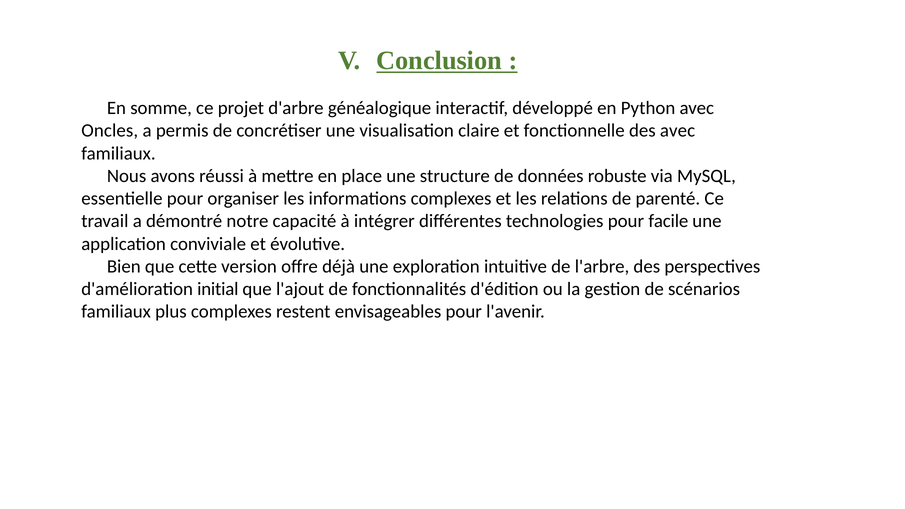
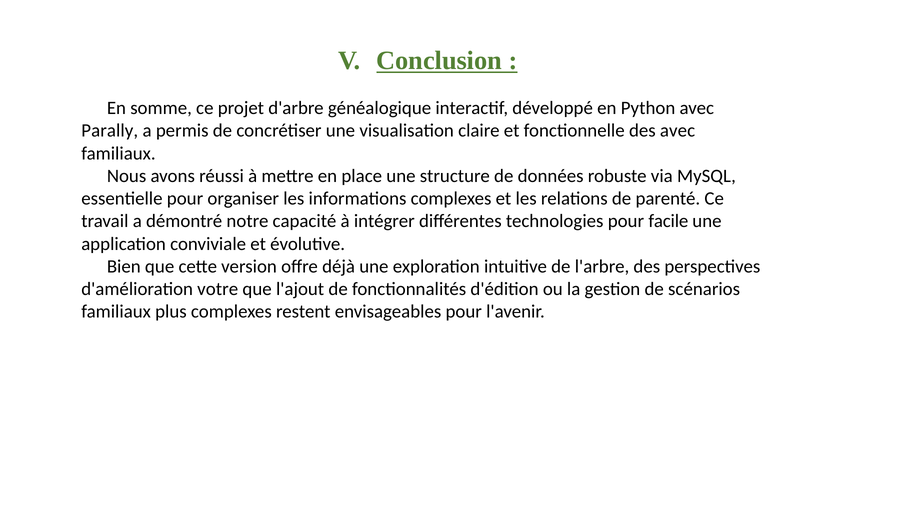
Oncles: Oncles -> Parally
initial: initial -> votre
